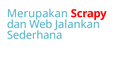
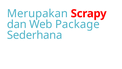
Jalankan: Jalankan -> Package
